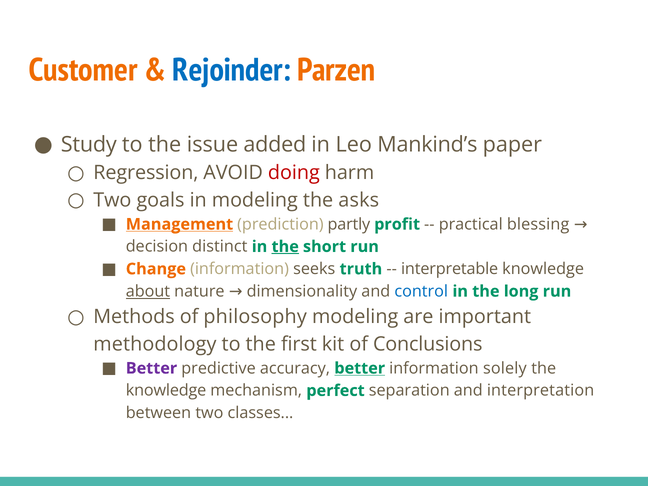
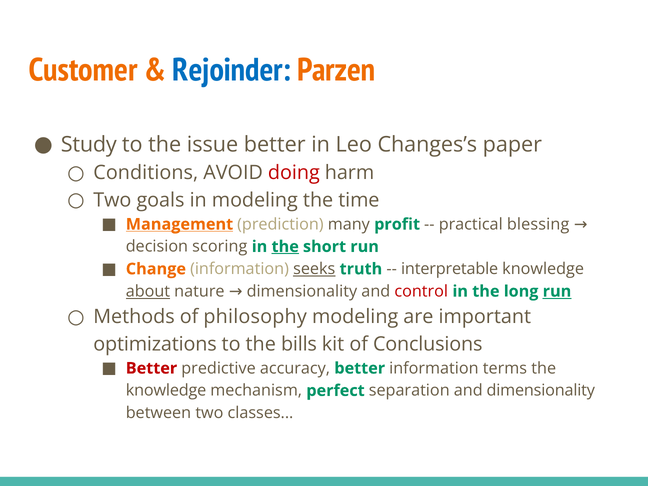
issue added: added -> better
Mankind’s: Mankind’s -> Changes’s
Regression: Regression -> Conditions
asks: asks -> time
partly: partly -> many
distinct: distinct -> scoring
seeks underline: none -> present
run at (557, 291) underline: none -> present
control colour: blue -> red
methodology: methodology -> optimizations
first: first -> bills
Better at (151, 368) colour: purple -> red
better at (360, 368) underline: present -> none
solely: solely -> terms
and interpretation: interpretation -> dimensionality
